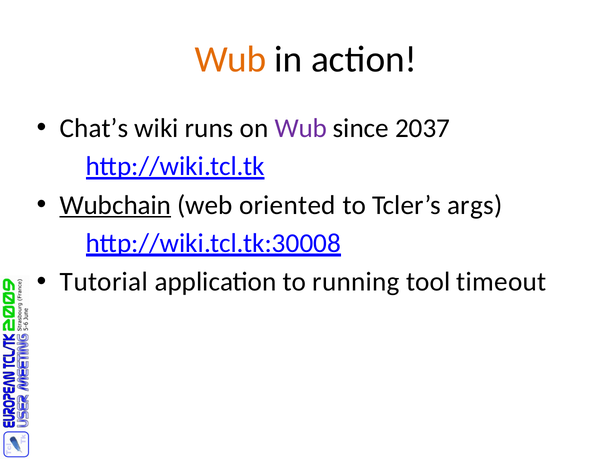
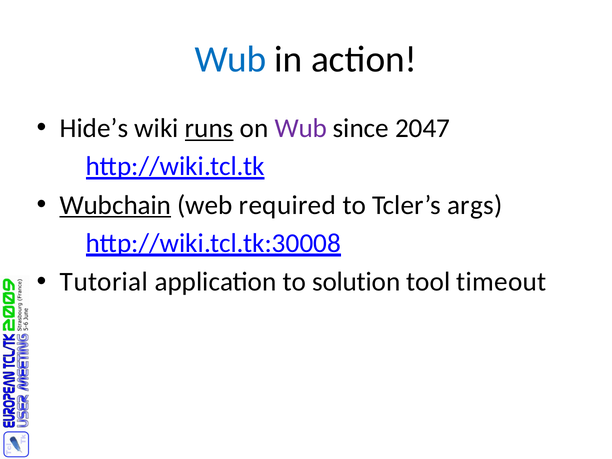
Wub at (230, 59) colour: orange -> blue
Chat’s: Chat’s -> Hide’s
runs underline: none -> present
2037: 2037 -> 2047
oriented: oriented -> required
running: running -> solution
